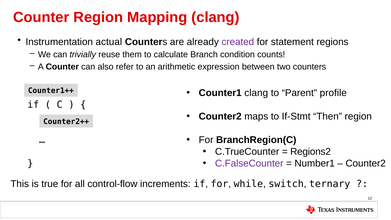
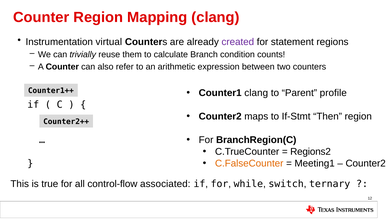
actual: actual -> virtual
C.FalseCounter colour: purple -> orange
Number1: Number1 -> Meeting1
increments: increments -> associated
